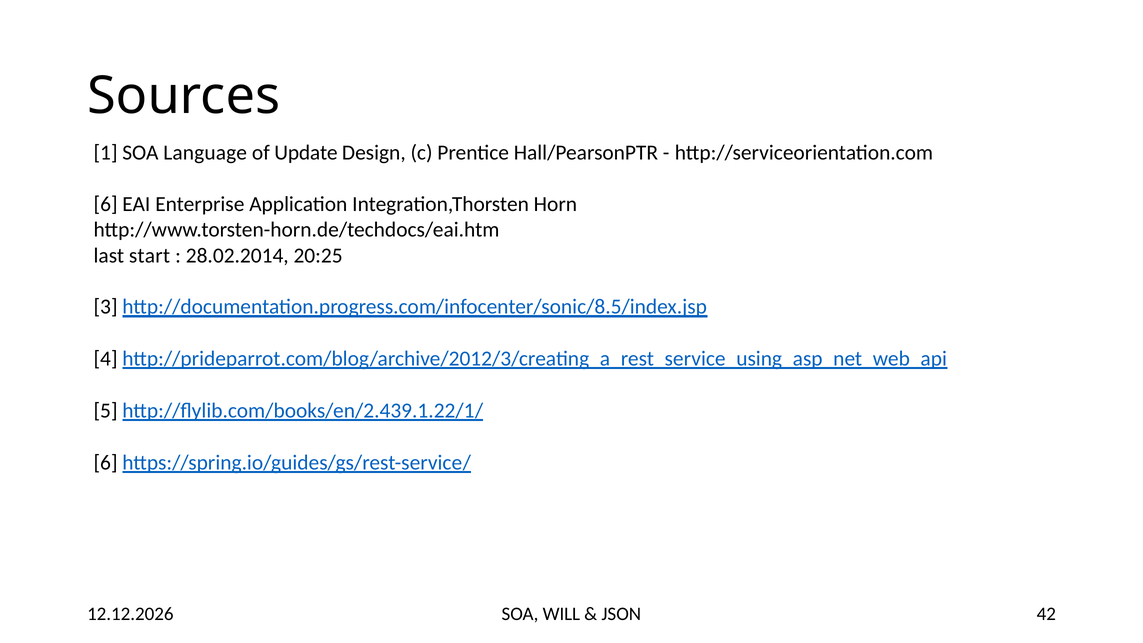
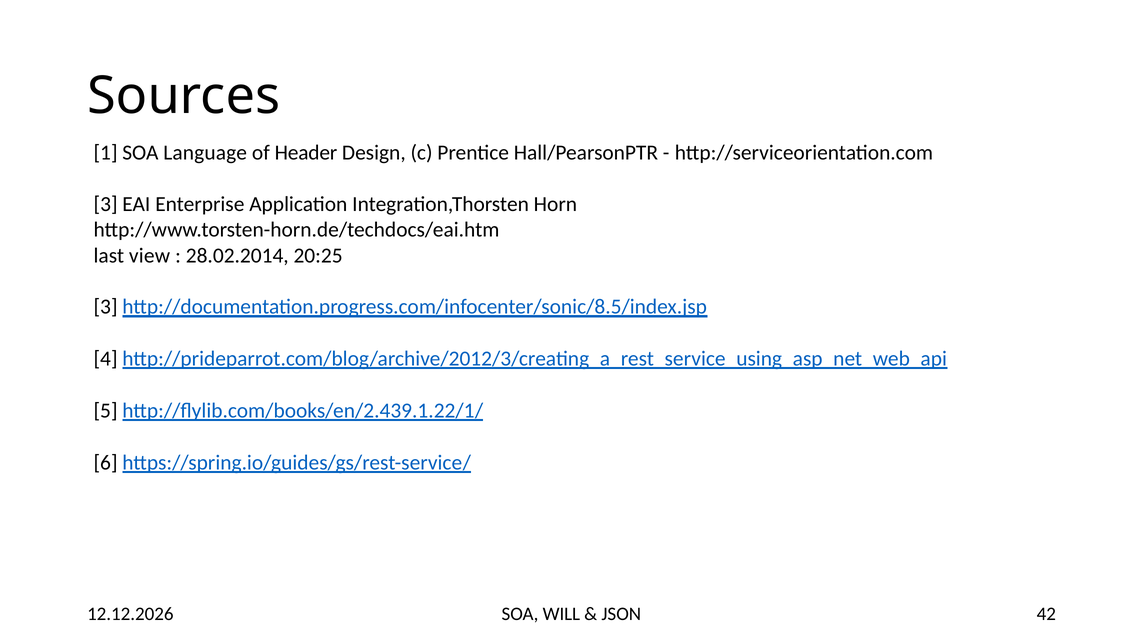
Update: Update -> Header
6 at (106, 204): 6 -> 3
start: start -> view
